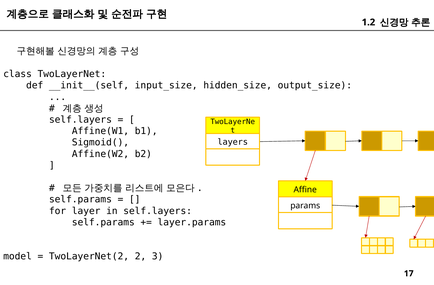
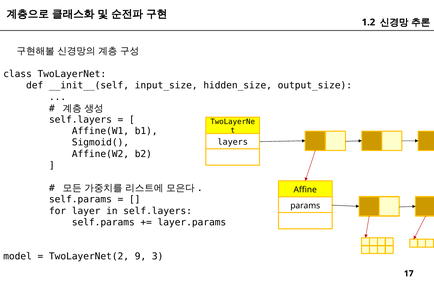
2: 2 -> 9
